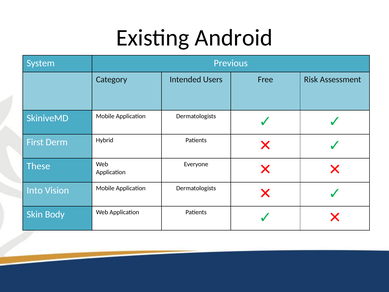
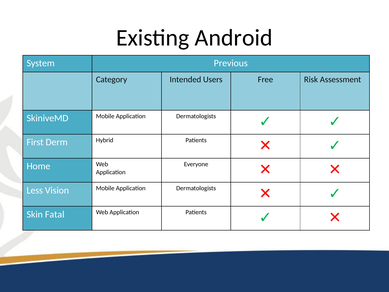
These: These -> Home
Into: Into -> Less
Body: Body -> Fatal
